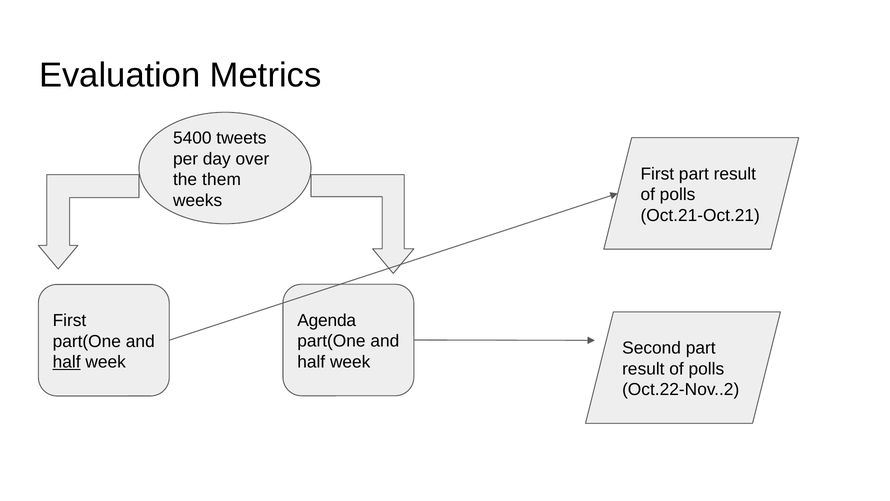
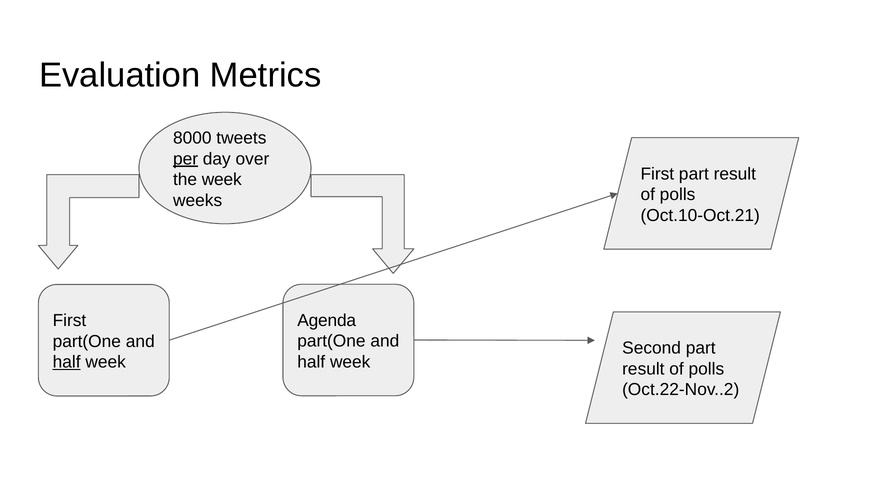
5400: 5400 -> 8000
per underline: none -> present
the them: them -> week
Oct.21-Oct.21: Oct.21-Oct.21 -> Oct.10-Oct.21
